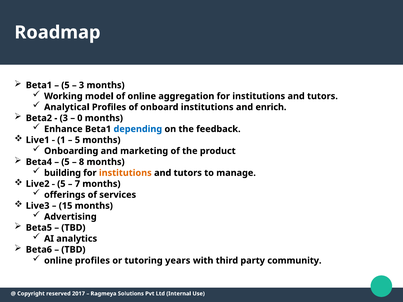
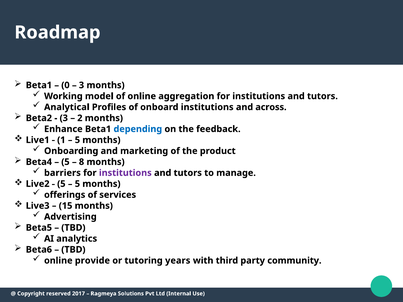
5 at (65, 85): 5 -> 0
enrich: enrich -> across
0: 0 -> 2
building: building -> barriers
institutions at (125, 173) colour: orange -> purple
7 at (77, 184): 7 -> 5
online profiles: profiles -> provide
